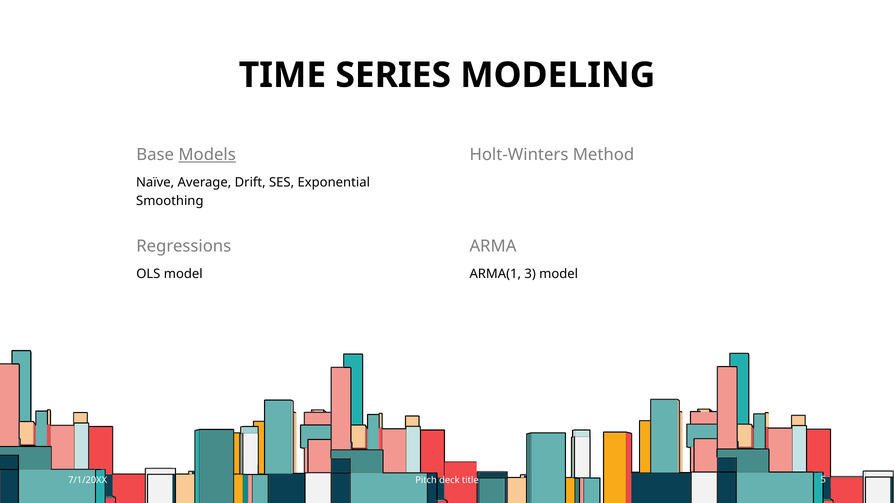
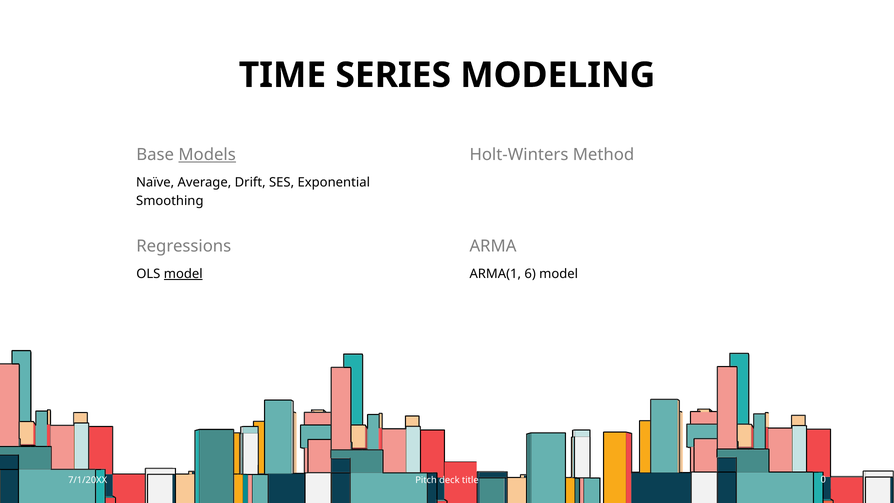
model at (183, 274) underline: none -> present
3: 3 -> 6
5: 5 -> 0
